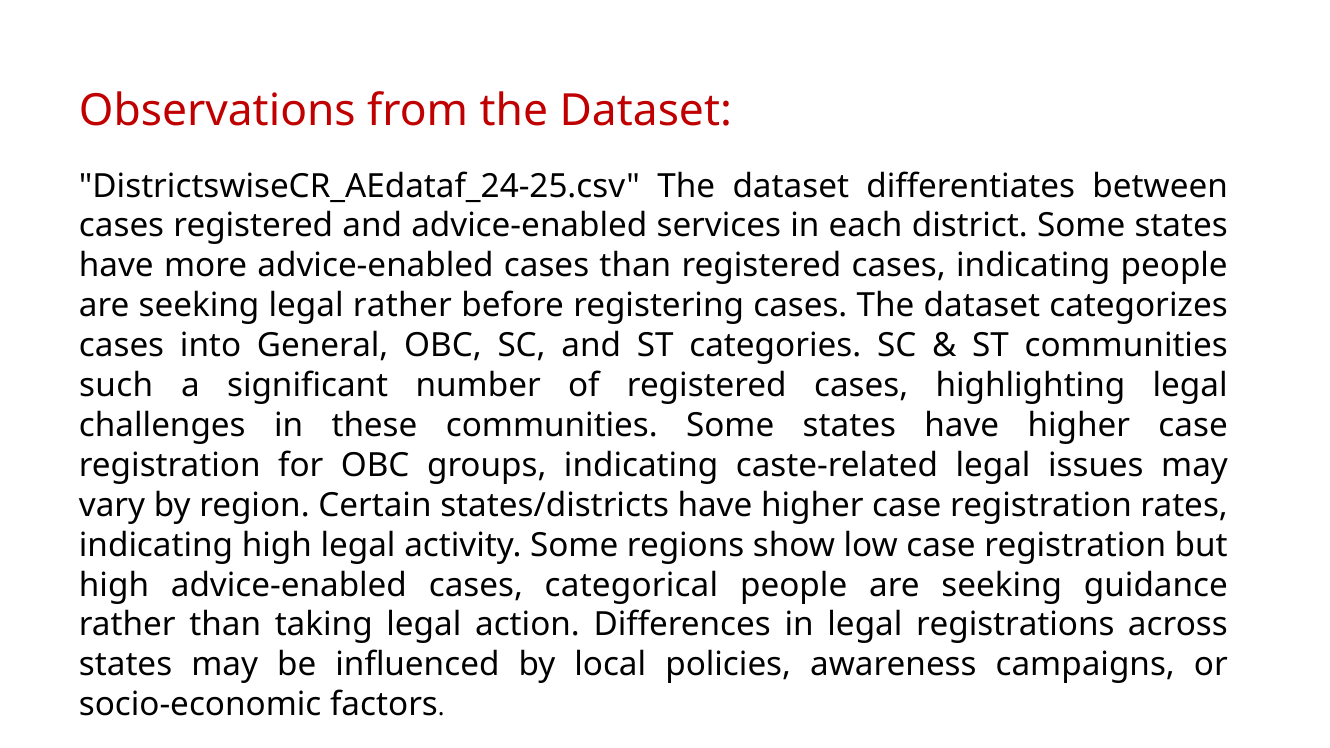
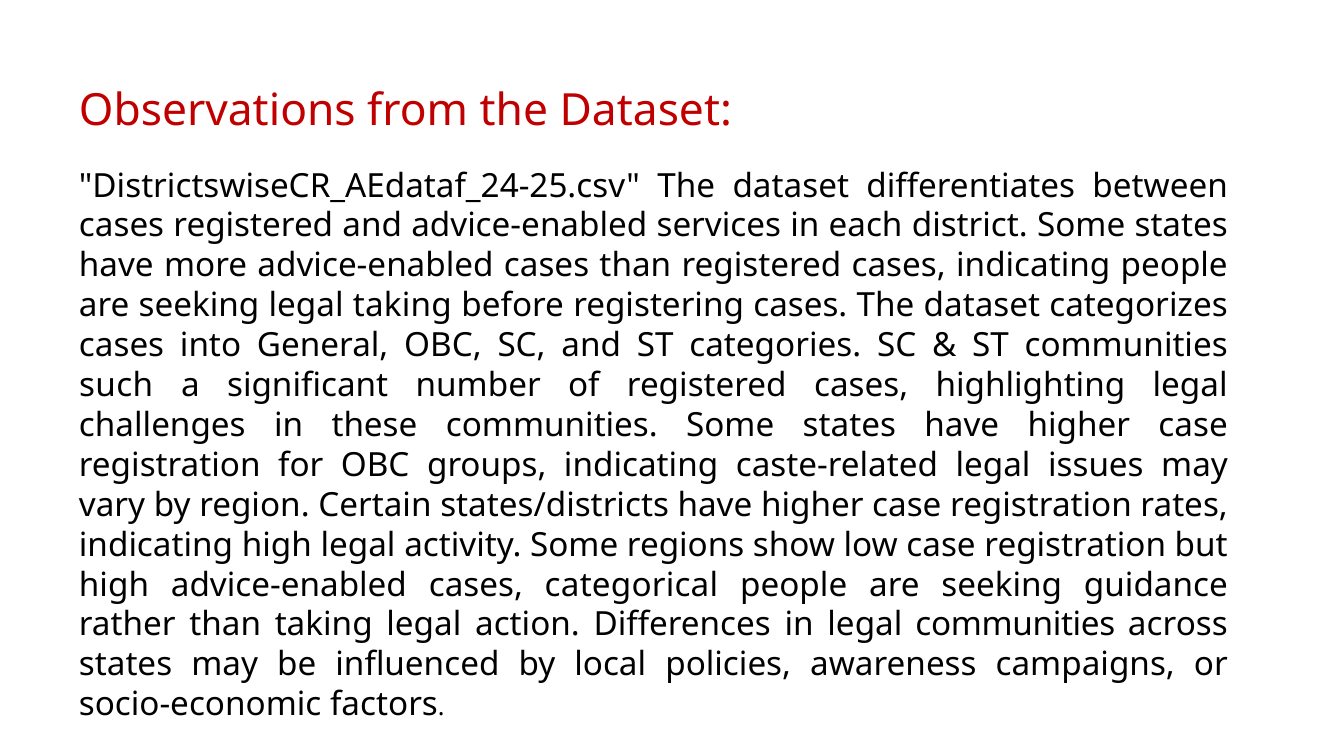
legal rather: rather -> taking
legal registrations: registrations -> communities
